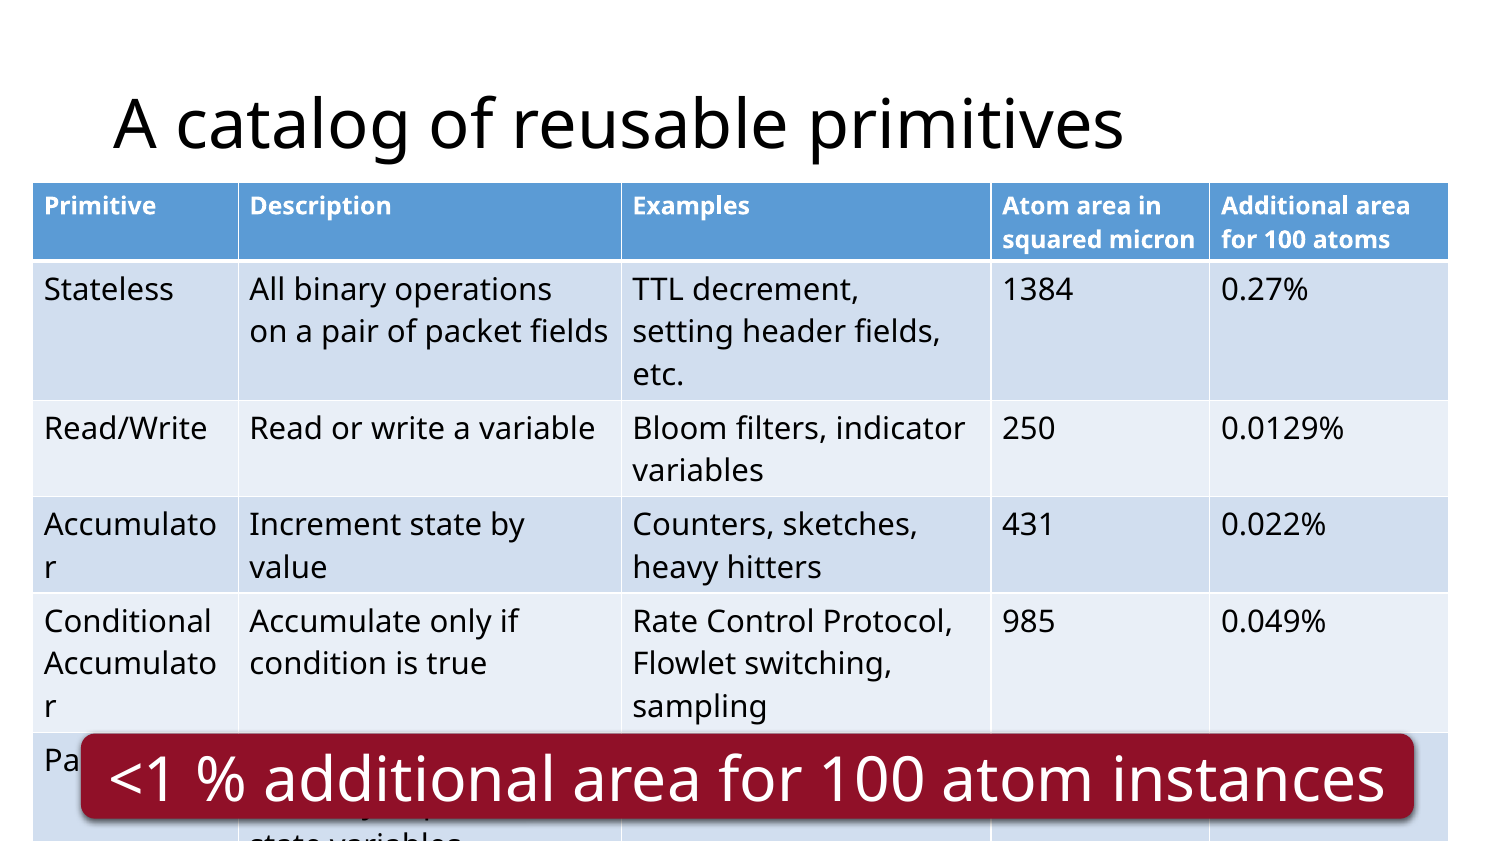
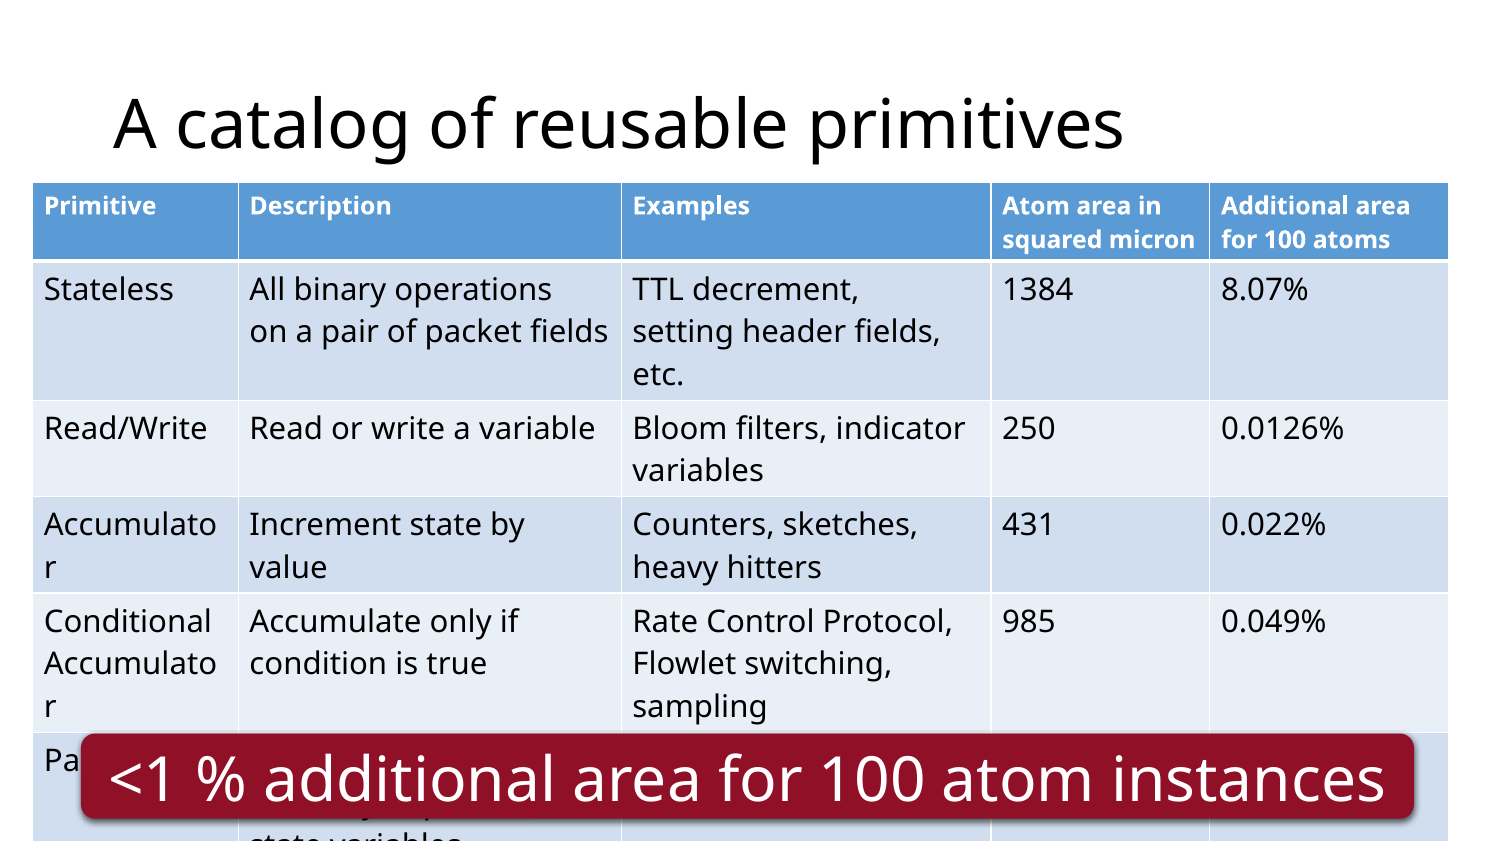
0.27%: 0.27% -> 8.07%
0.0129%: 0.0129% -> 0.0126%
